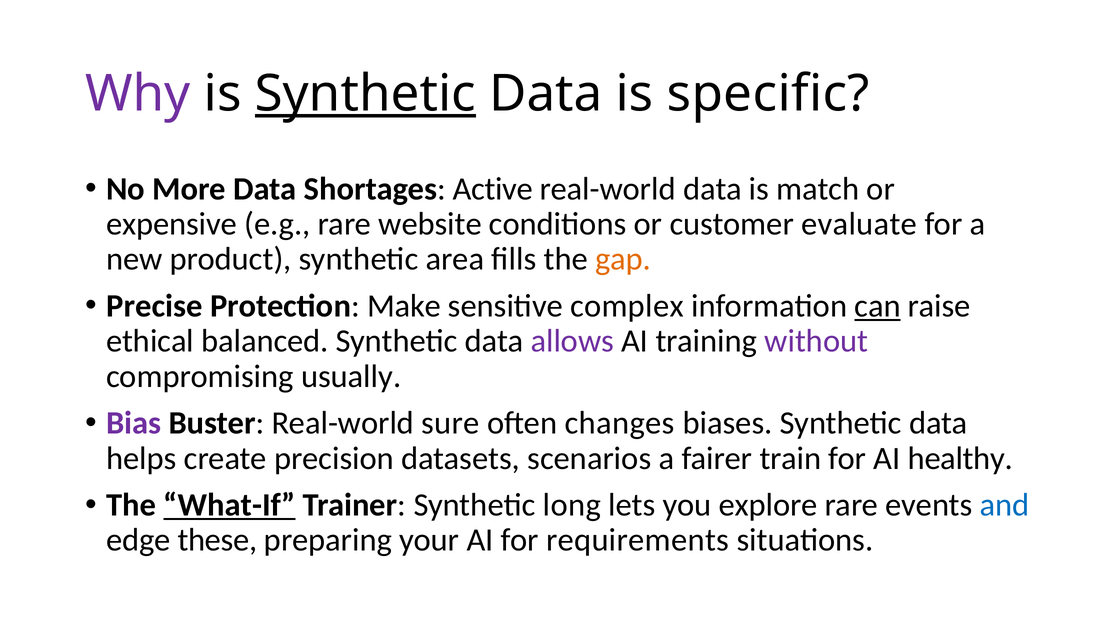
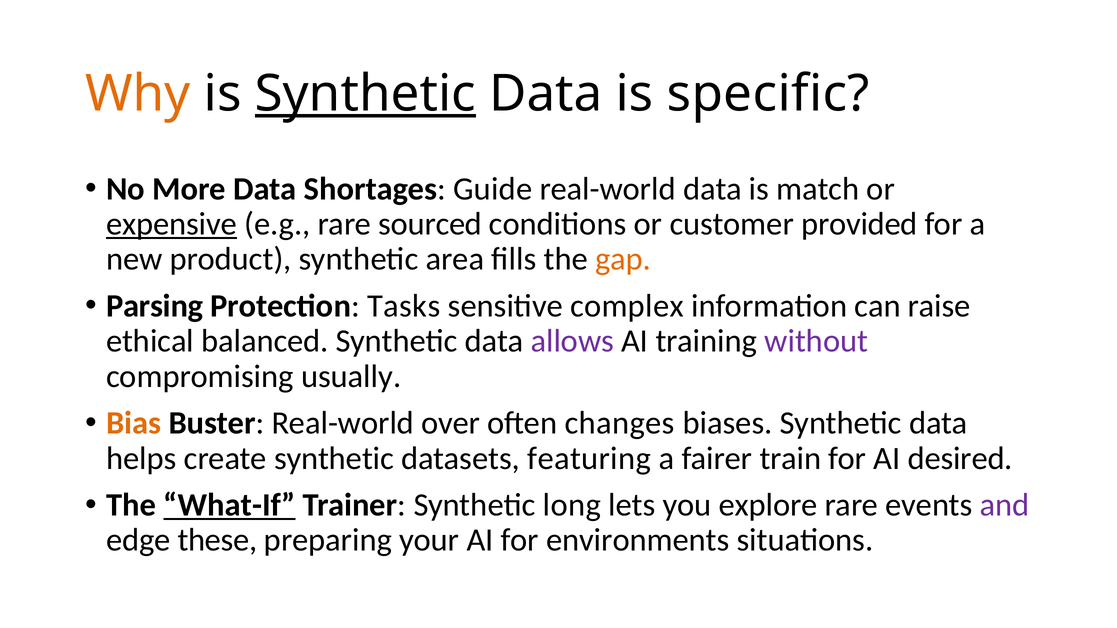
Why colour: purple -> orange
Active: Active -> Guide
expensive underline: none -> present
website: website -> sourced
evaluate: evaluate -> provided
Precise: Precise -> Parsing
Make: Make -> Tasks
can underline: present -> none
Bias colour: purple -> orange
sure: sure -> over
create precision: precision -> synthetic
scenarios: scenarios -> featuring
healthy: healthy -> desired
and colour: blue -> purple
requirements: requirements -> environments
